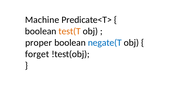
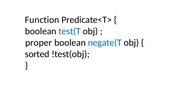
Machine: Machine -> Function
test(T colour: orange -> blue
forget: forget -> sorted
